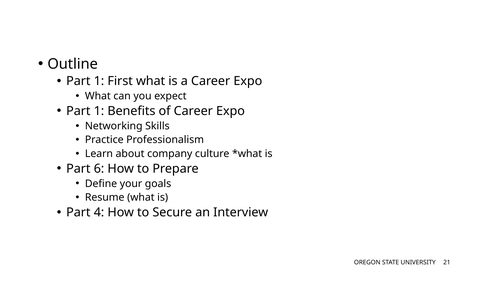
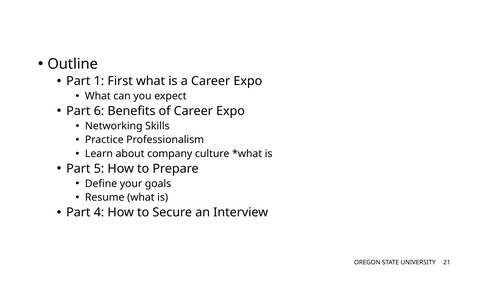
1 at (99, 111): 1 -> 6
6: 6 -> 5
